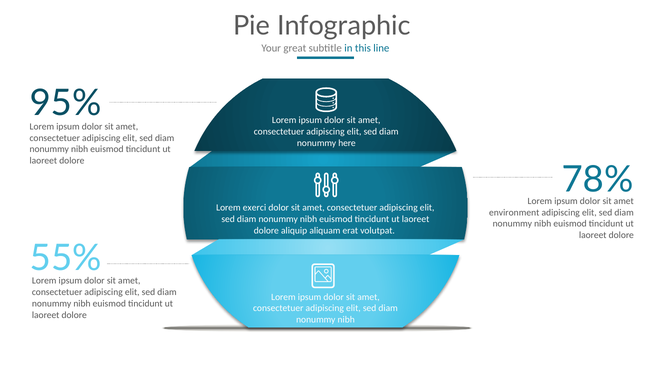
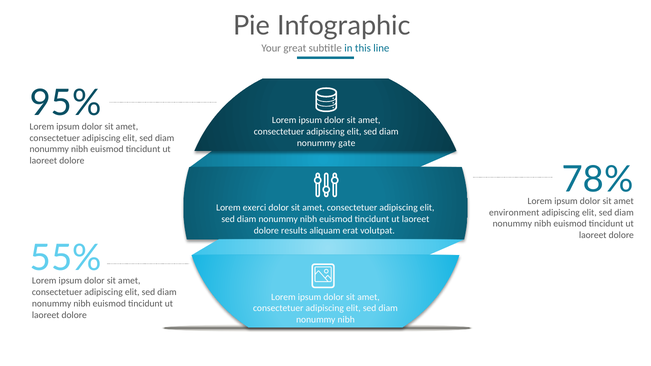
here: here -> gate
aliquip: aliquip -> results
